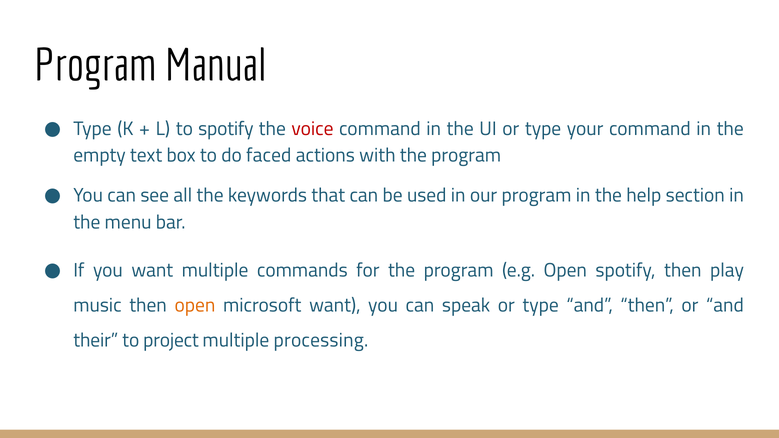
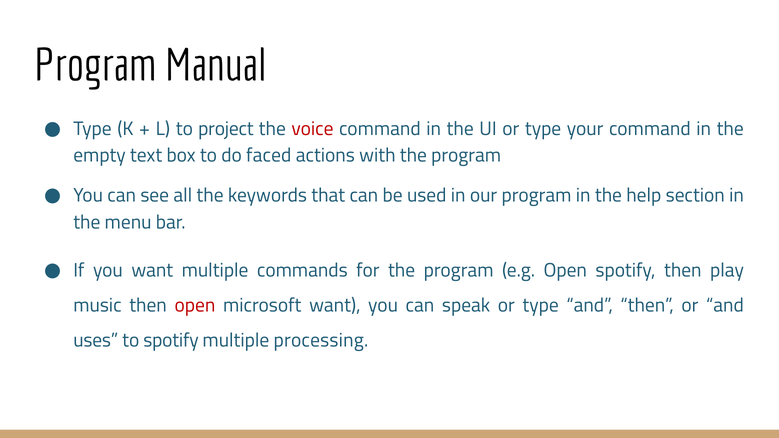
to spotify: spotify -> project
open at (195, 305) colour: orange -> red
their: their -> uses
to project: project -> spotify
